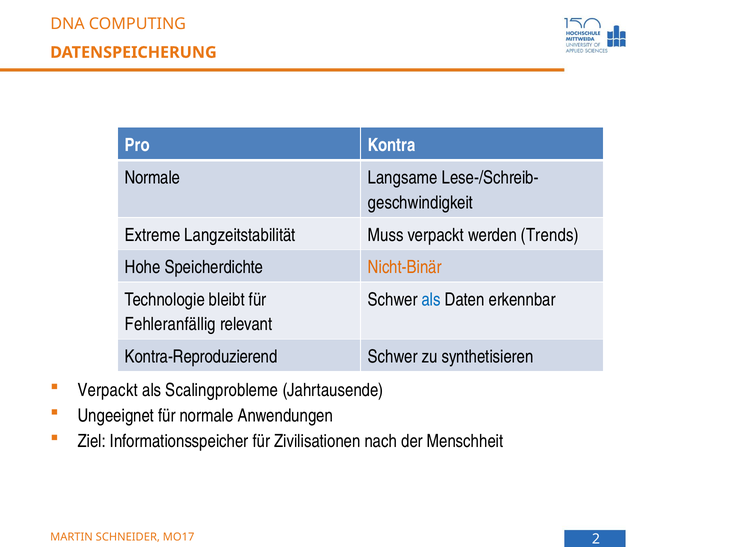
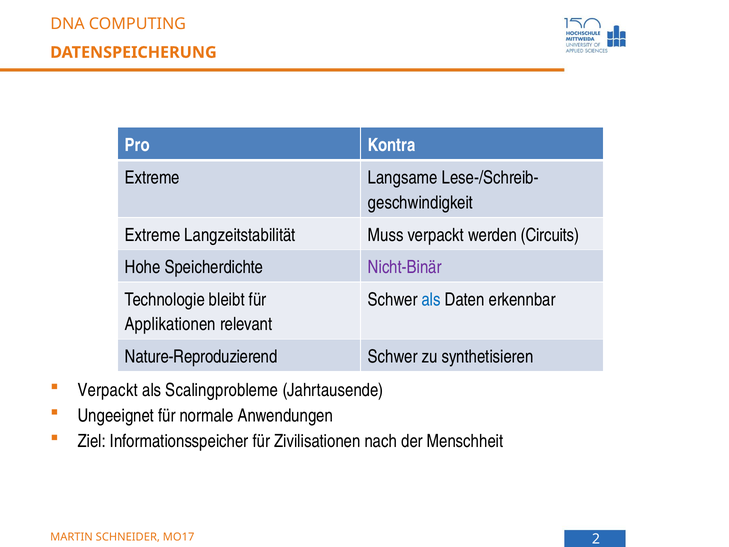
Normale at (152, 178): Normale -> Extreme
Trends: Trends -> Circuits
Nicht-Binär colour: orange -> purple
Fehleranfällig: Fehleranfällig -> Applikationen
Kontra-Reproduzierend: Kontra-Reproduzierend -> Nature-Reproduzierend
